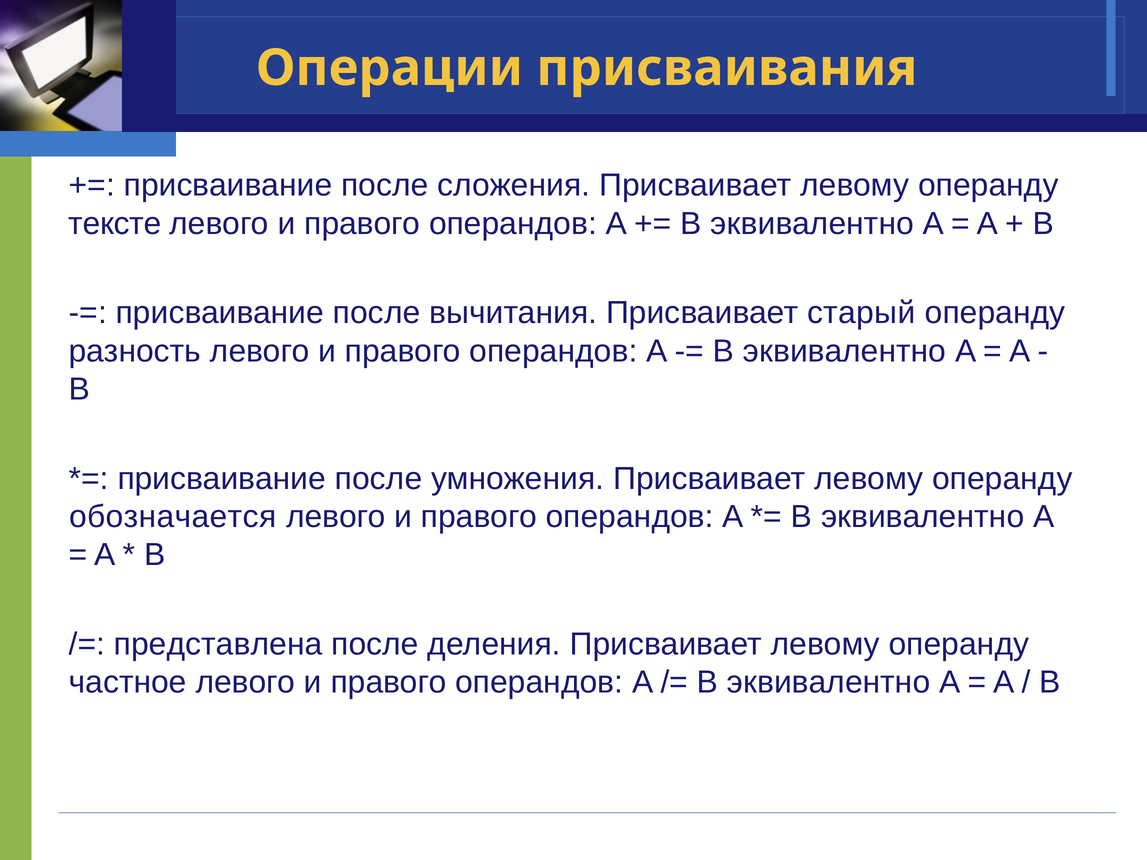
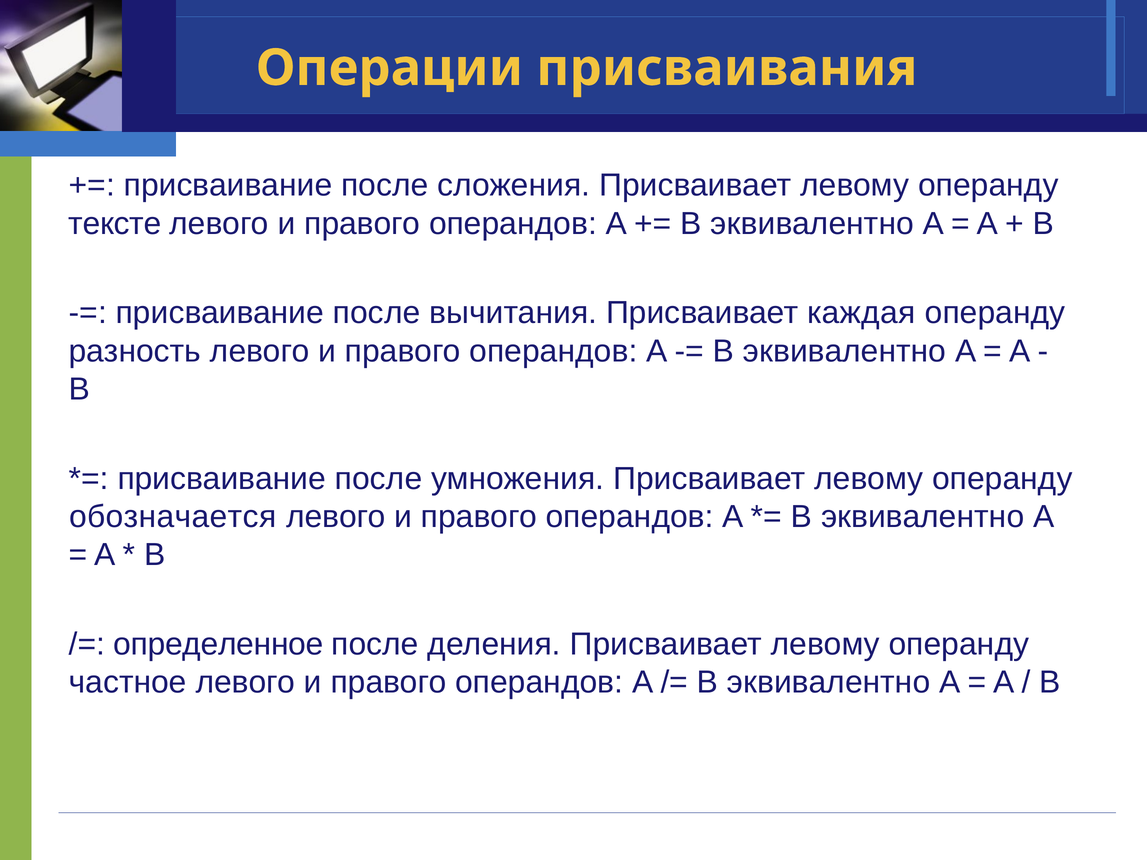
старый: старый -> каждая
представлена: представлена -> определенное
